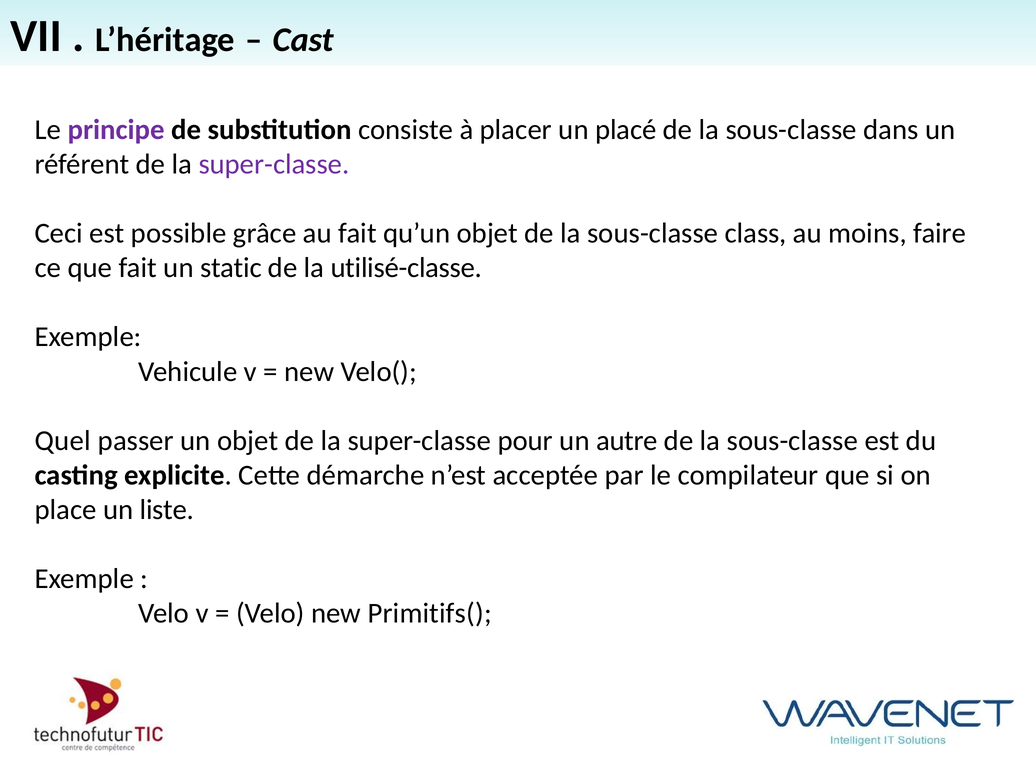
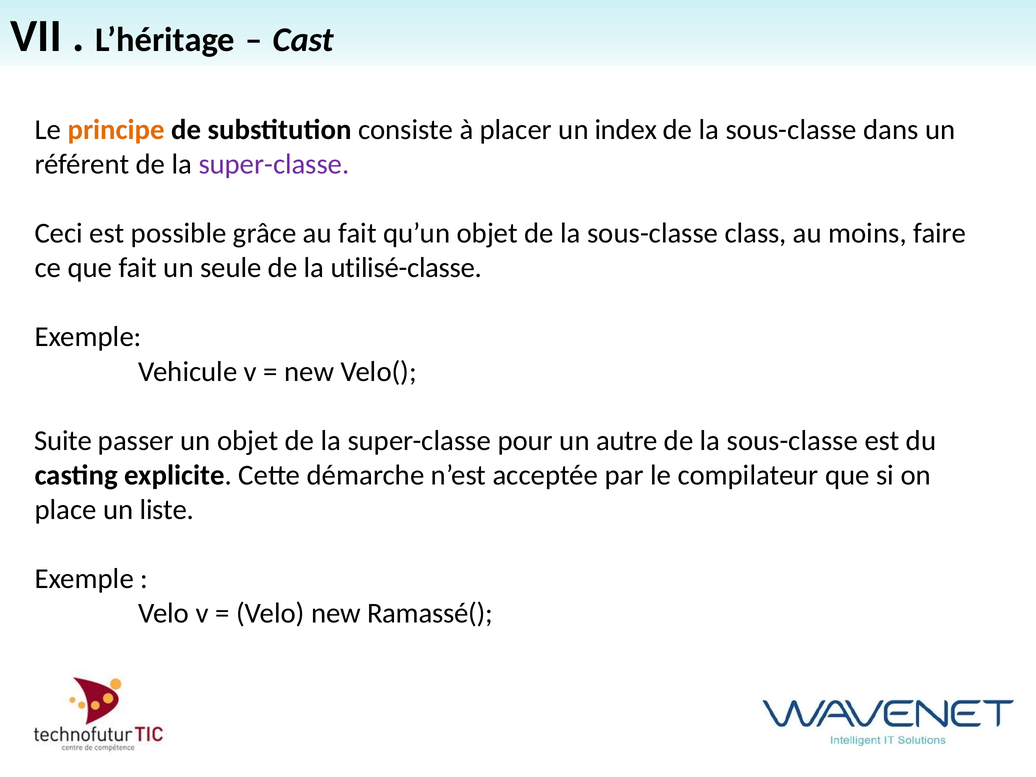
principe colour: purple -> orange
placé: placé -> index
static: static -> seule
Quel: Quel -> Suite
Primitifs(: Primitifs( -> Ramassé(
